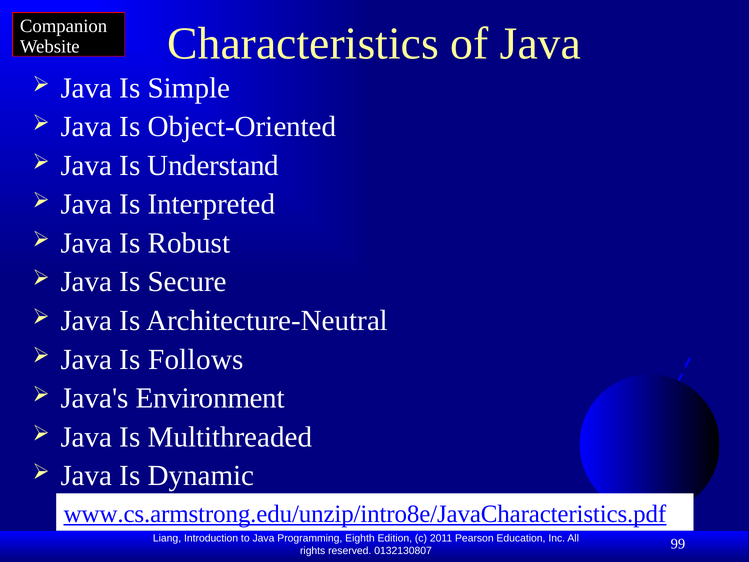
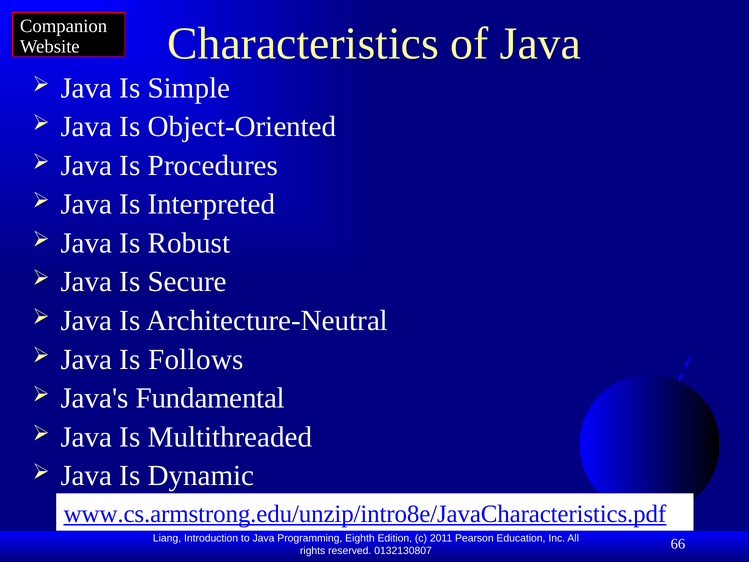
Understand: Understand -> Procedures
Environment: Environment -> Fundamental
99: 99 -> 66
